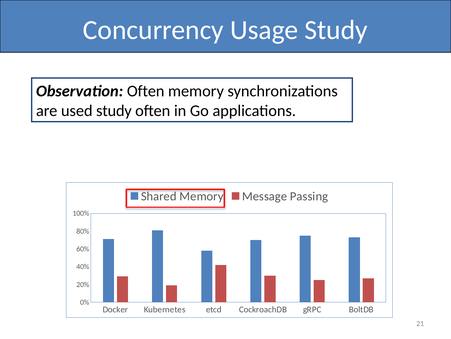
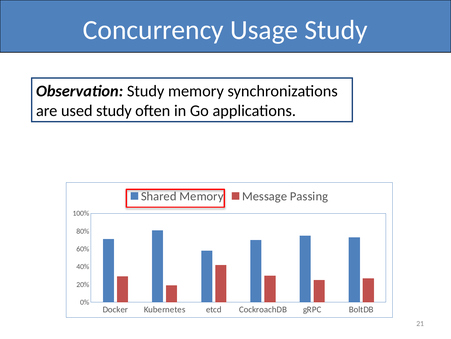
Observation Often: Often -> Study
